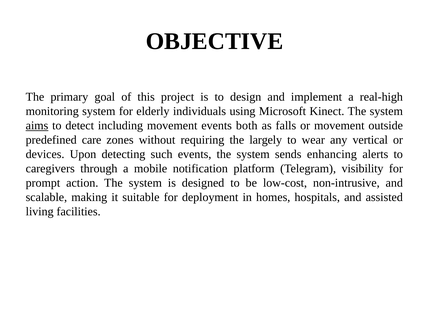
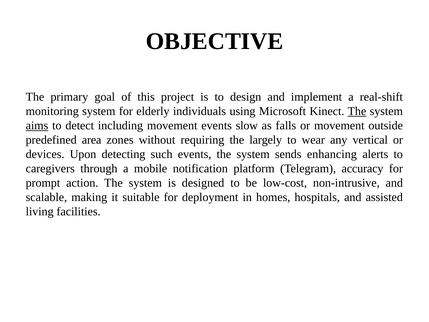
real-high: real-high -> real-shift
The at (357, 111) underline: none -> present
both: both -> slow
care: care -> area
visibility: visibility -> accuracy
